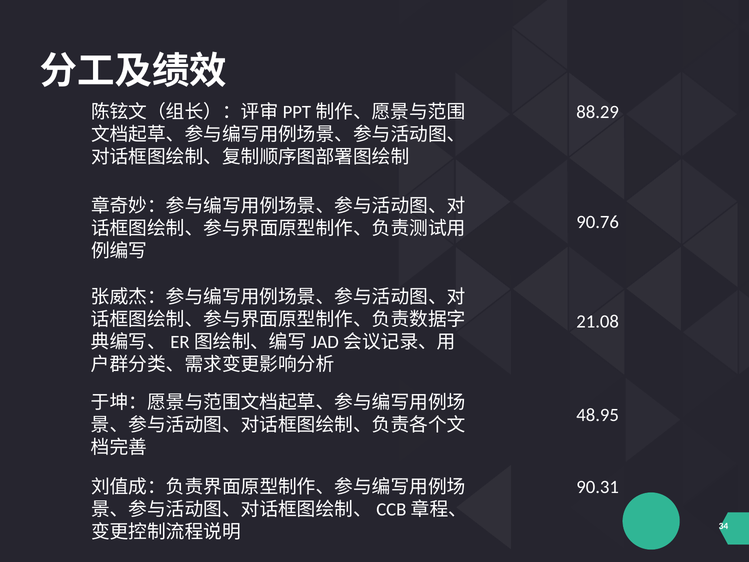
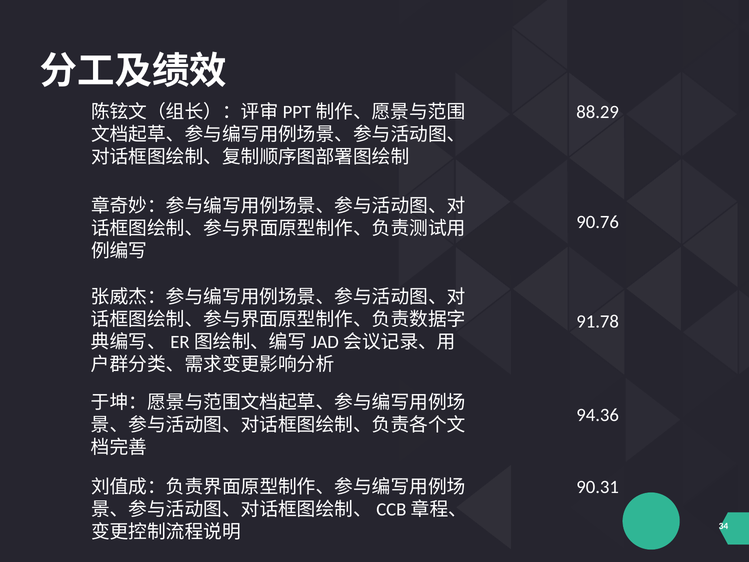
21.08: 21.08 -> 91.78
48.95: 48.95 -> 94.36
